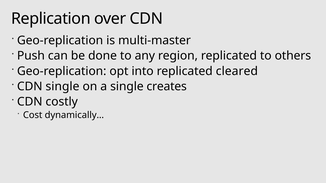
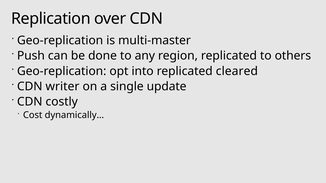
CDN single: single -> writer
creates: creates -> update
